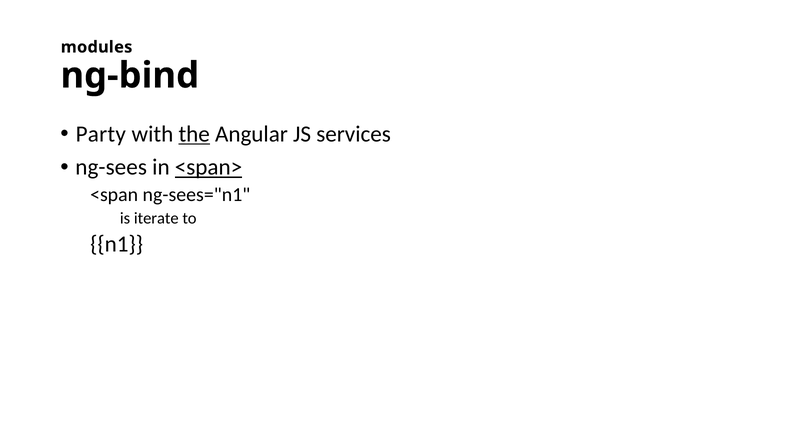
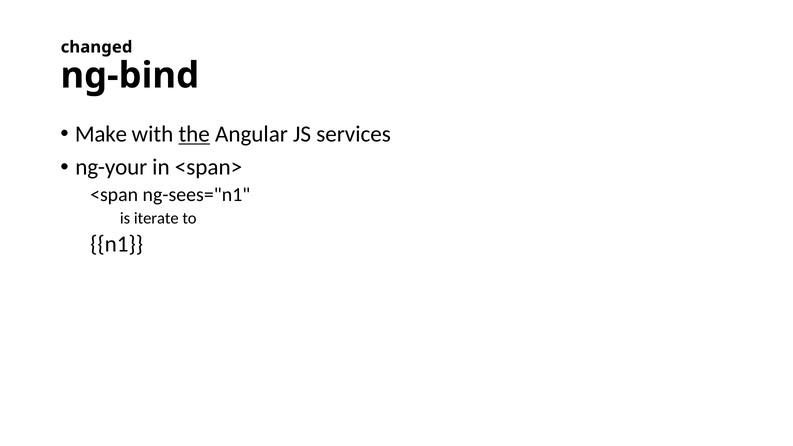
modules: modules -> changed
Party: Party -> Make
ng-sees: ng-sees -> ng-your
<span> underline: present -> none
